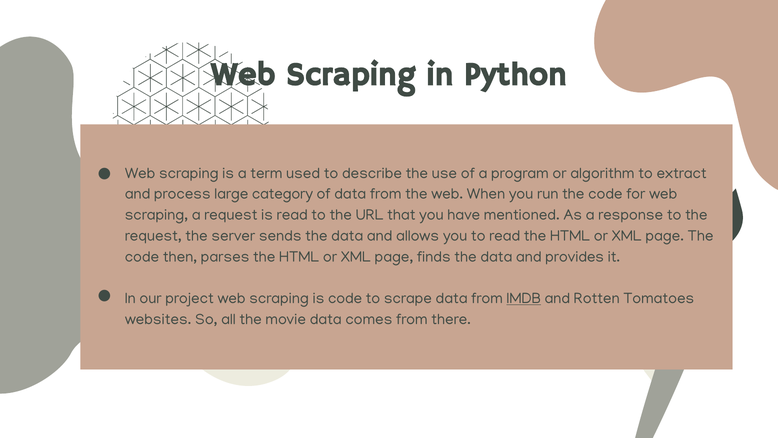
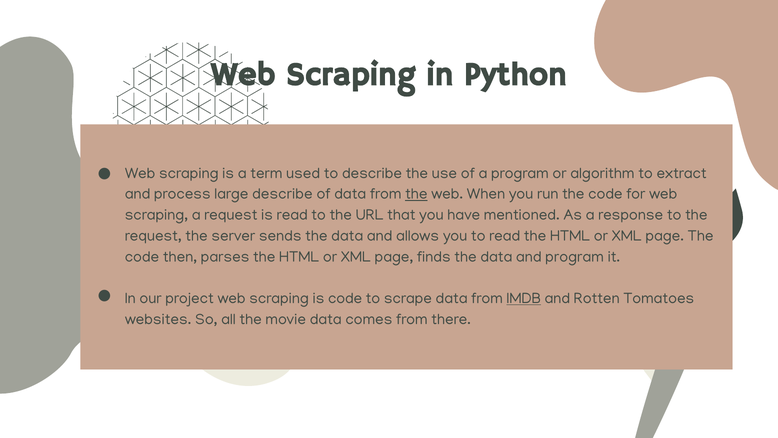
large category: category -> describe
the at (416, 194) underline: none -> present
and provides: provides -> program
